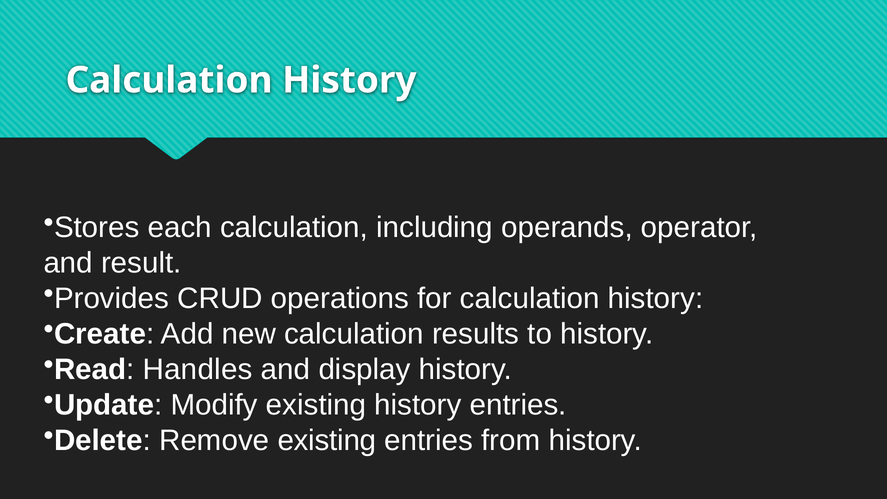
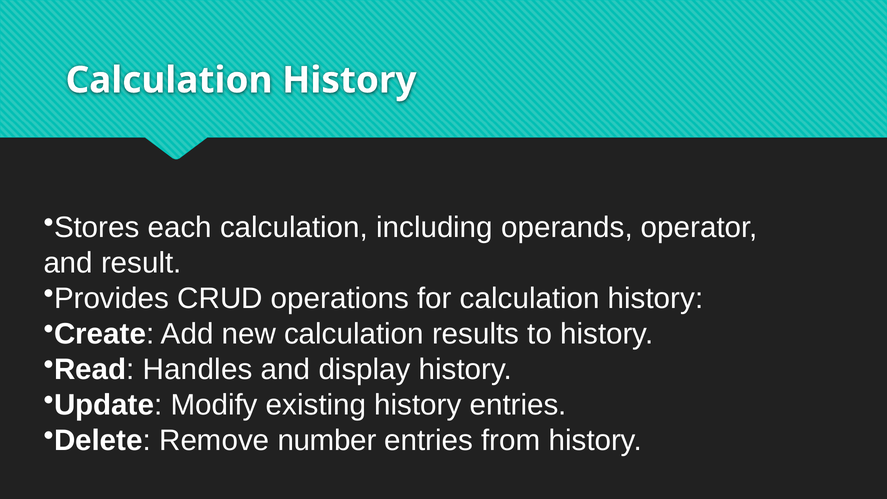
Remove existing: existing -> number
